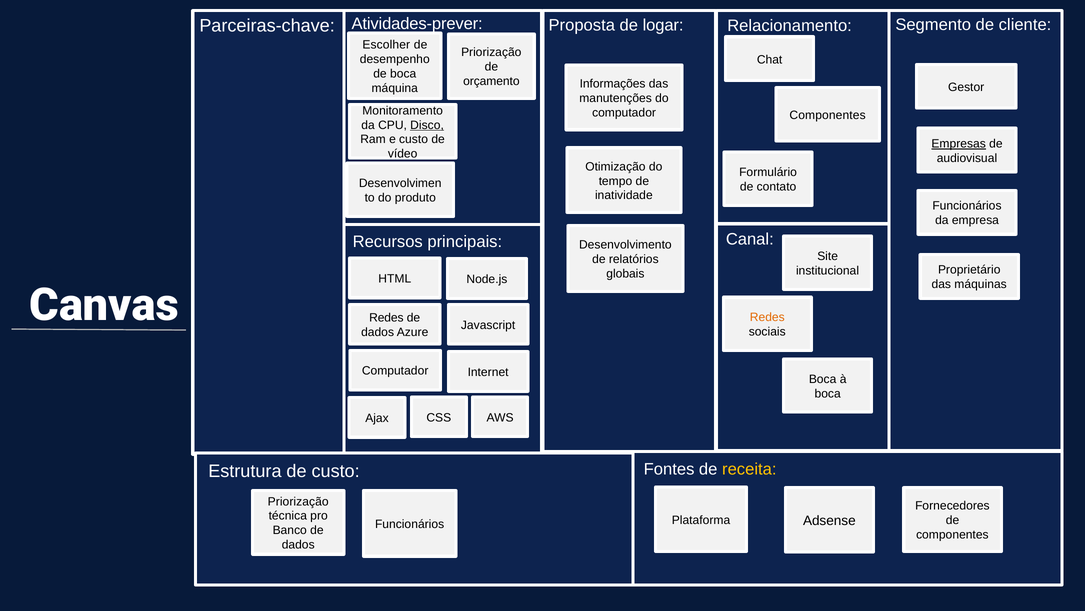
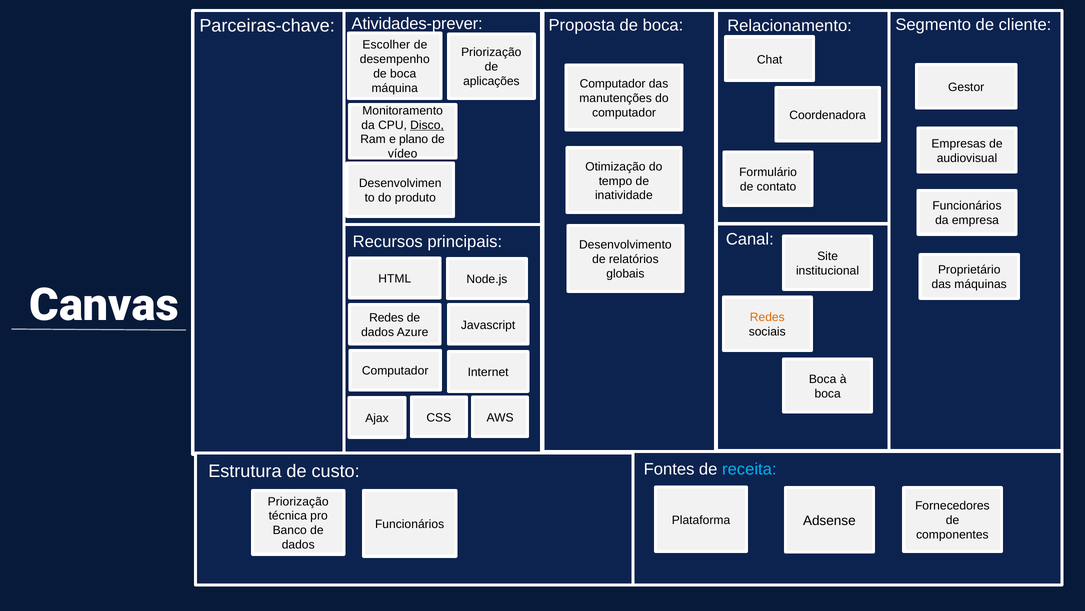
Proposta de logar: logar -> boca
orçamento: orçamento -> aplicações
Informações at (613, 84): Informações -> Computador
Componentes at (828, 115): Componentes -> Coordenadora
e custo: custo -> plano
Empresas underline: present -> none
receita colour: yellow -> light blue
